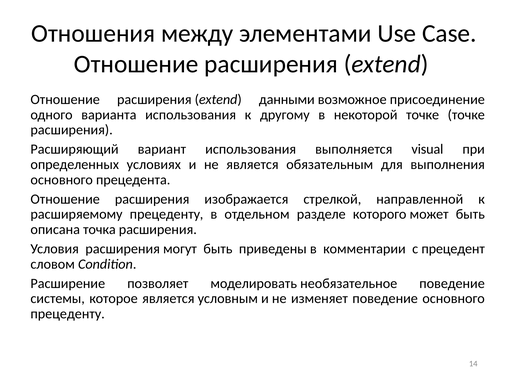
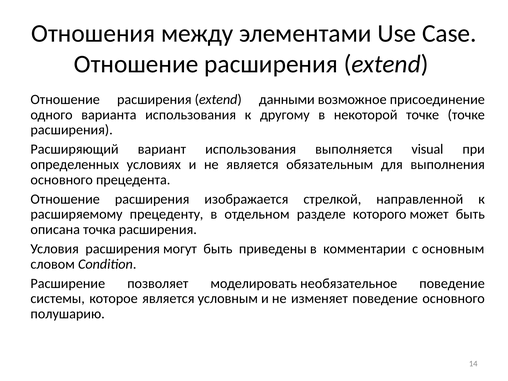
прецедент: прецедент -> основным
прецеденту at (68, 314): прецеденту -> полушарию
